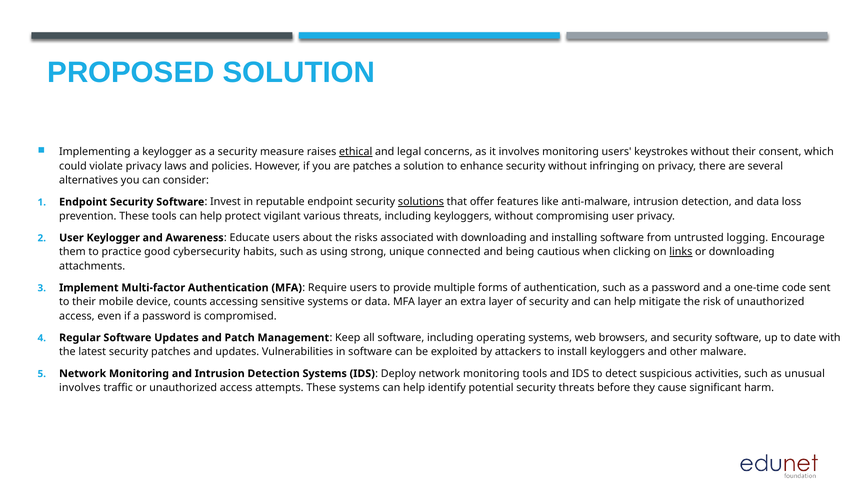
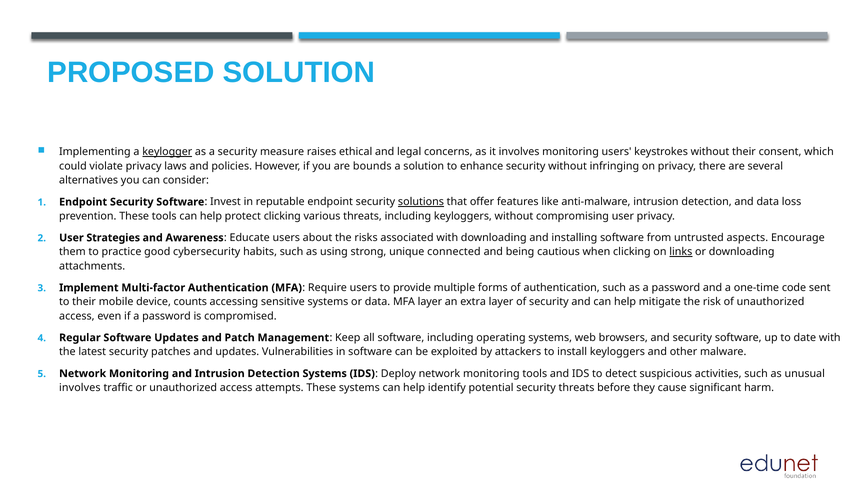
keylogger at (167, 152) underline: none -> present
ethical underline: present -> none
are patches: patches -> bounds
protect vigilant: vigilant -> clicking
User Keylogger: Keylogger -> Strategies
logging: logging -> aspects
